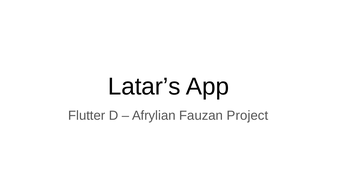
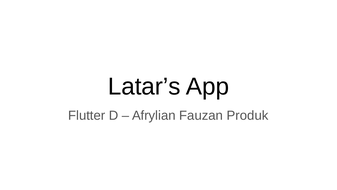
Project: Project -> Produk
